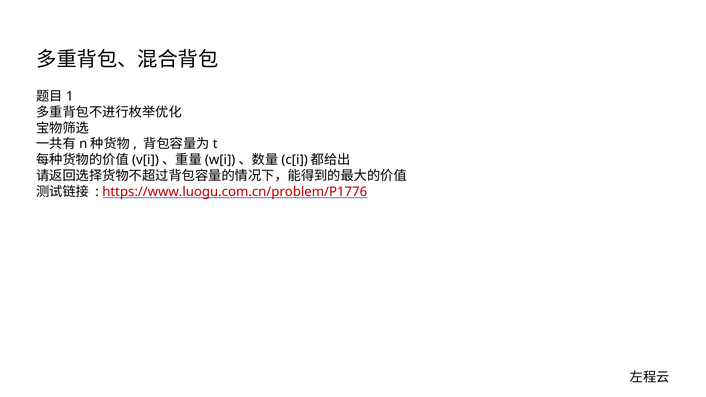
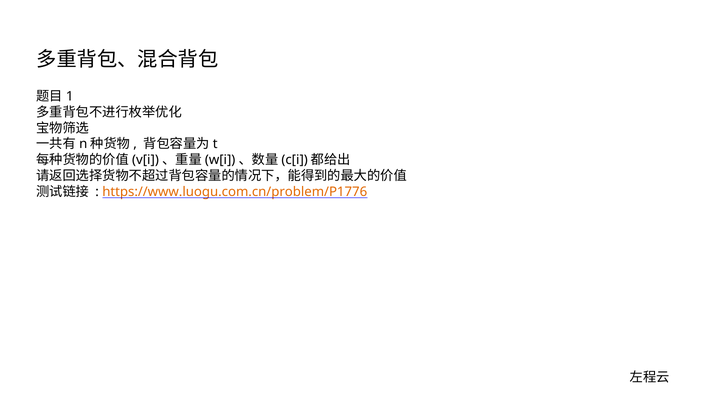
https://www.luogu.com.cn/problem/P1776 colour: red -> orange
